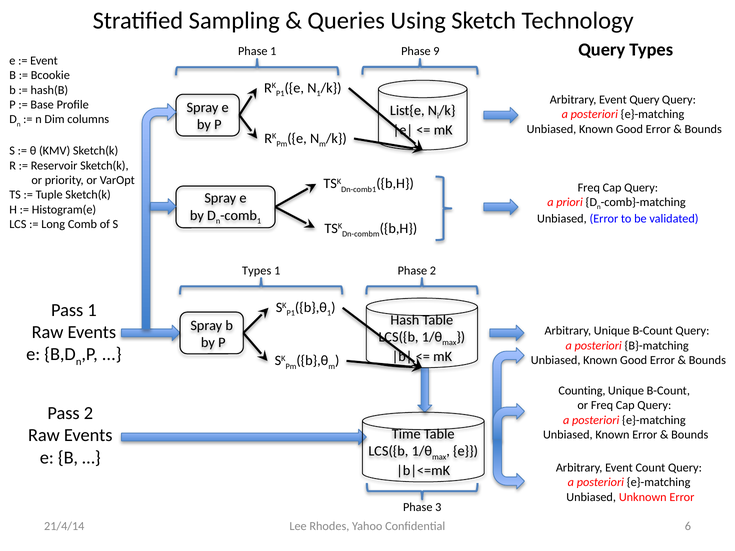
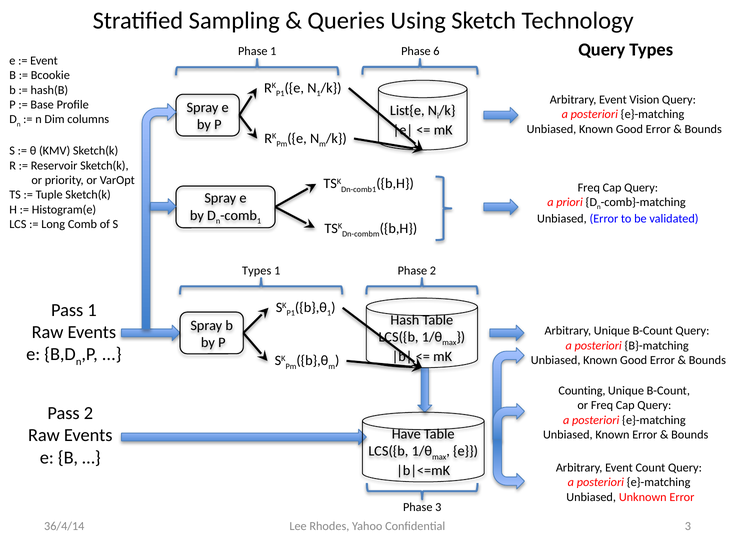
9: 9 -> 6
Event Query: Query -> Vision
Time: Time -> Have
Confidential 6: 6 -> 3
21/4/14: 21/4/14 -> 36/4/14
